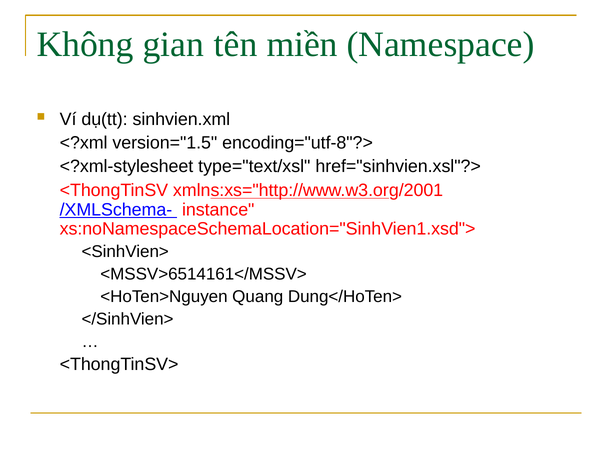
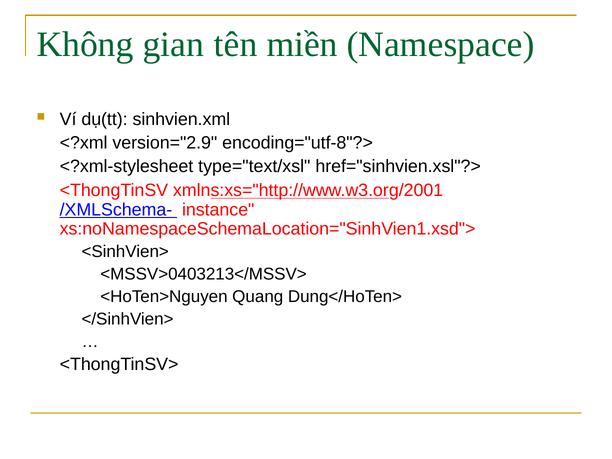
version="1.5: version="1.5 -> version="2.9
<MSSV>6514161</MSSV>: <MSSV>6514161</MSSV> -> <MSSV>0403213</MSSV>
